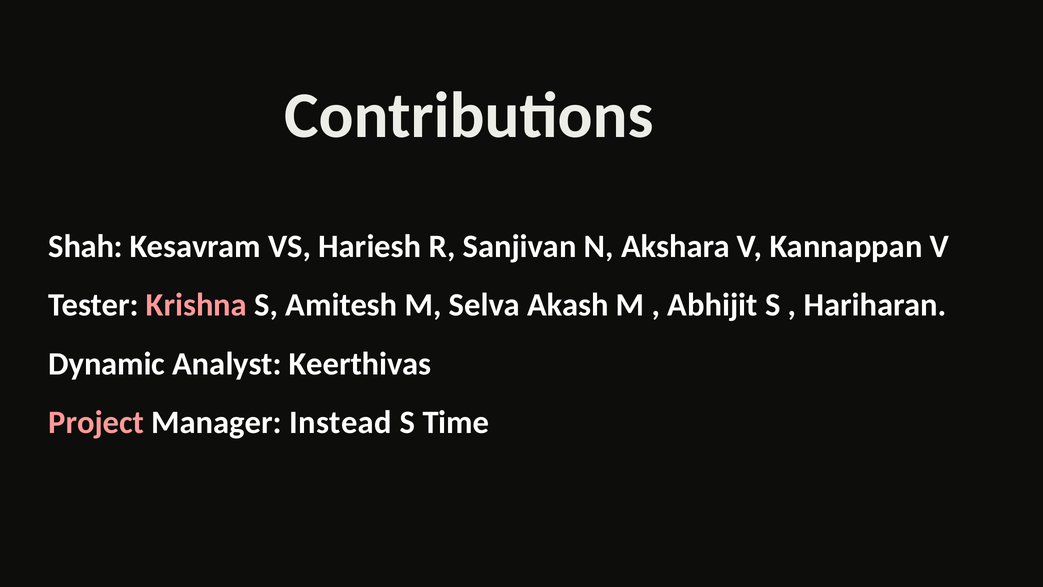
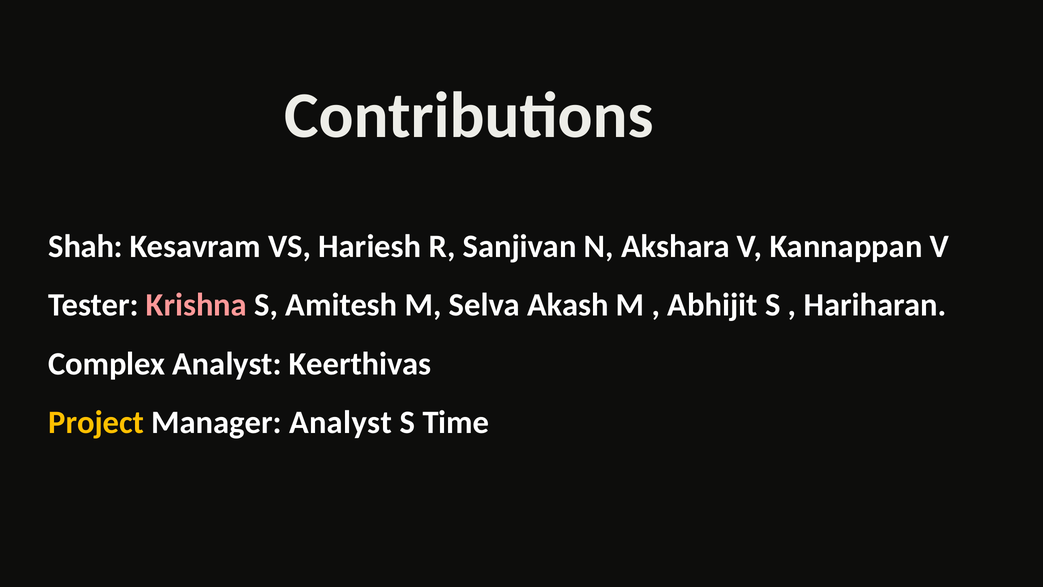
Dynamic: Dynamic -> Complex
Project colour: pink -> yellow
Manager Instead: Instead -> Analyst
